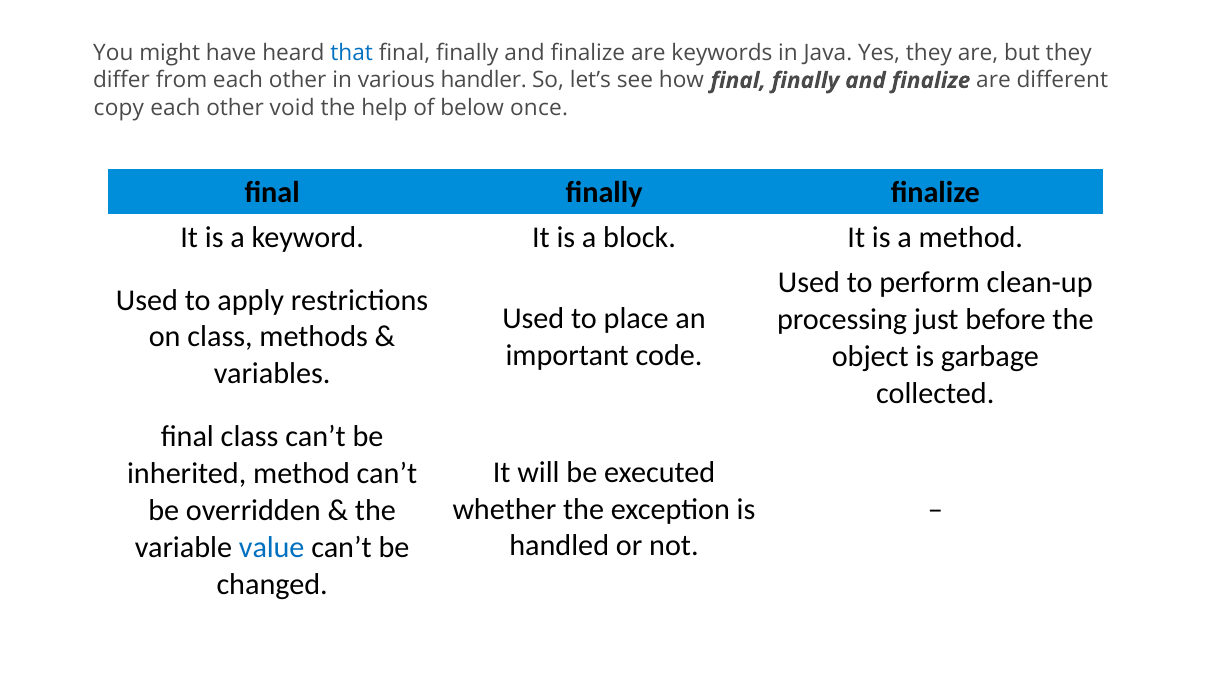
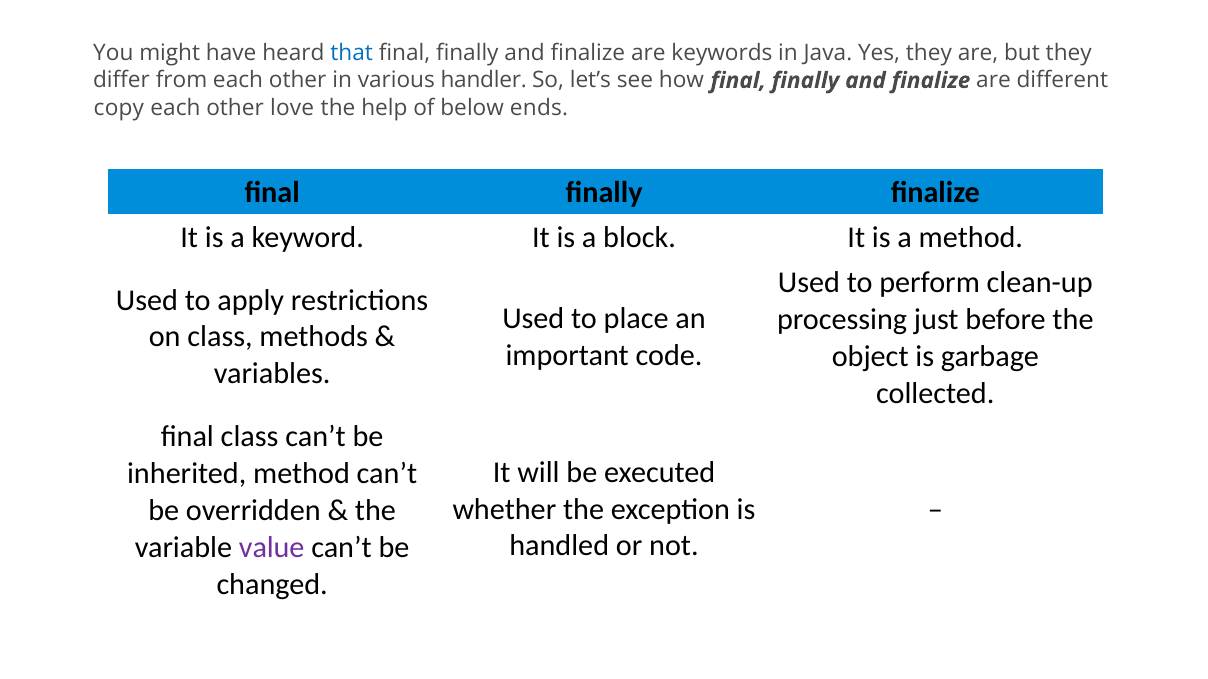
void: void -> love
once: once -> ends
value colour: blue -> purple
